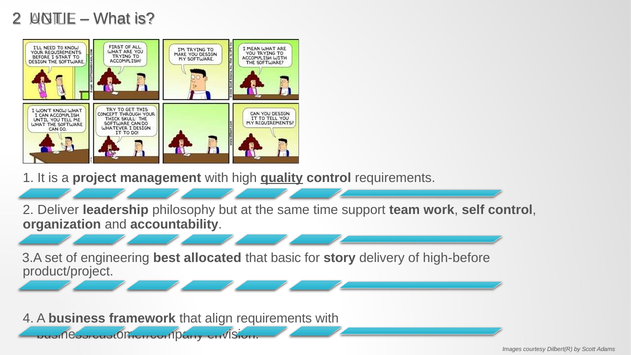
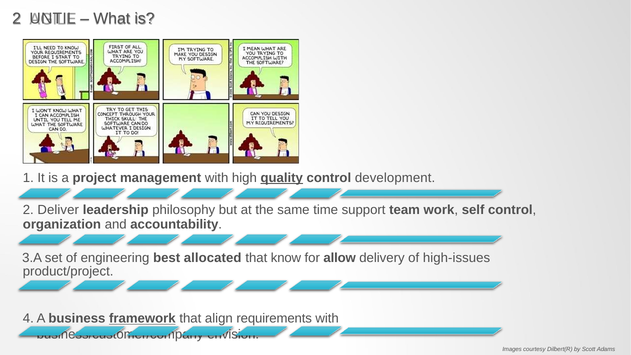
control requirements: requirements -> development
basic: basic -> know
story: story -> allow
high-before: high-before -> high-issues
framework underline: none -> present
